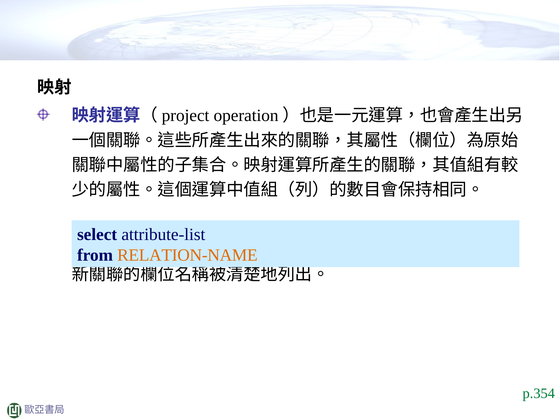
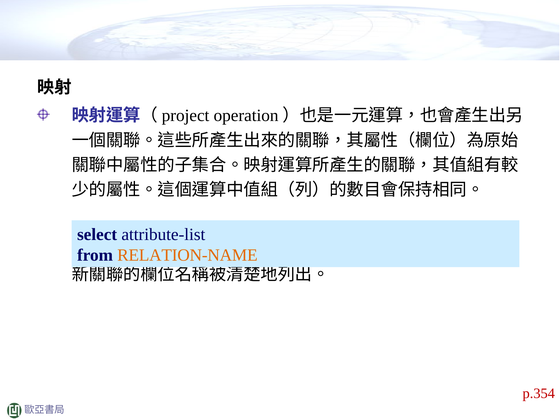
p.354 colour: green -> red
